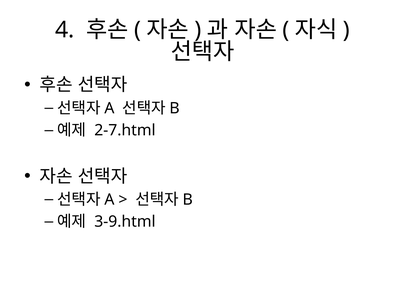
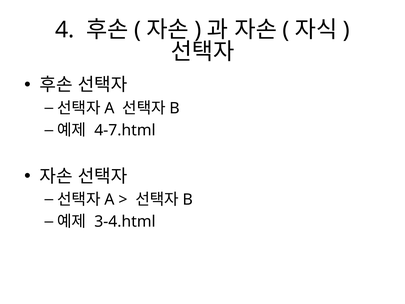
2-7.html: 2-7.html -> 4-7.html
3-9.html: 3-9.html -> 3-4.html
